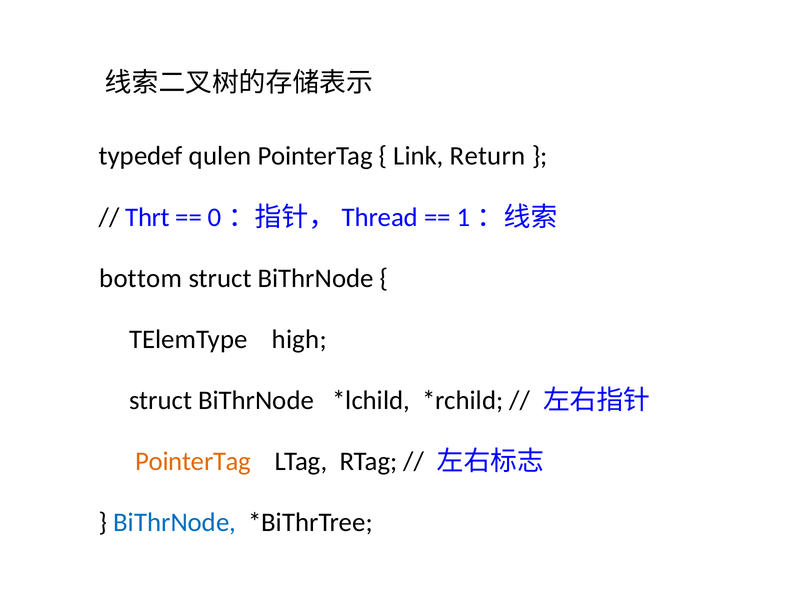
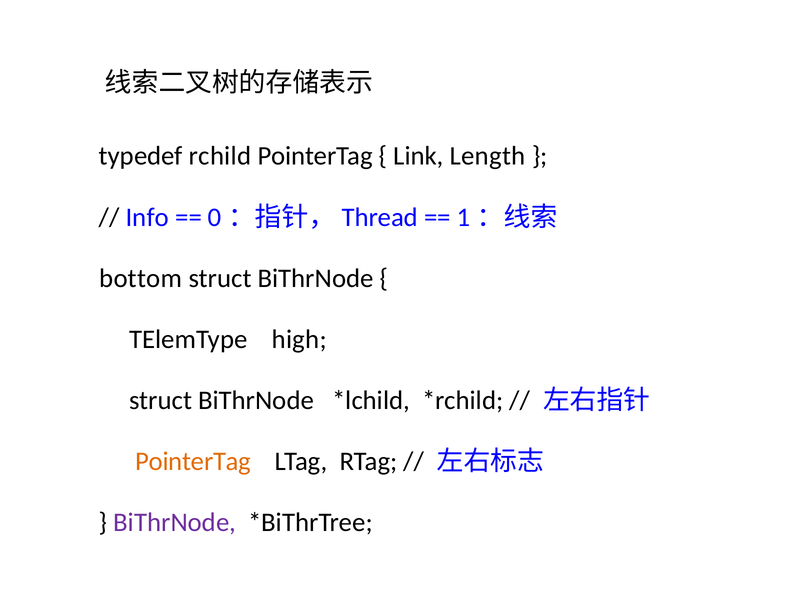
qulen: qulen -> rchild
Return: Return -> Length
Thrt: Thrt -> Info
BiThrNode at (175, 523) colour: blue -> purple
